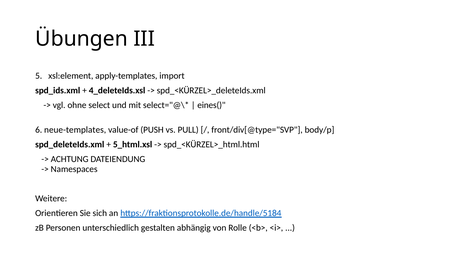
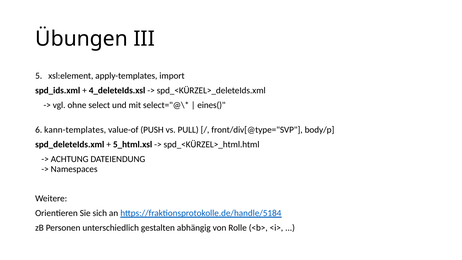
neue-templates: neue-templates -> kann-templates
